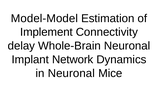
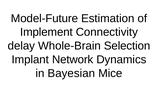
Model-Model: Model-Model -> Model-Future
Whole-Brain Neuronal: Neuronal -> Selection
in Neuronal: Neuronal -> Bayesian
